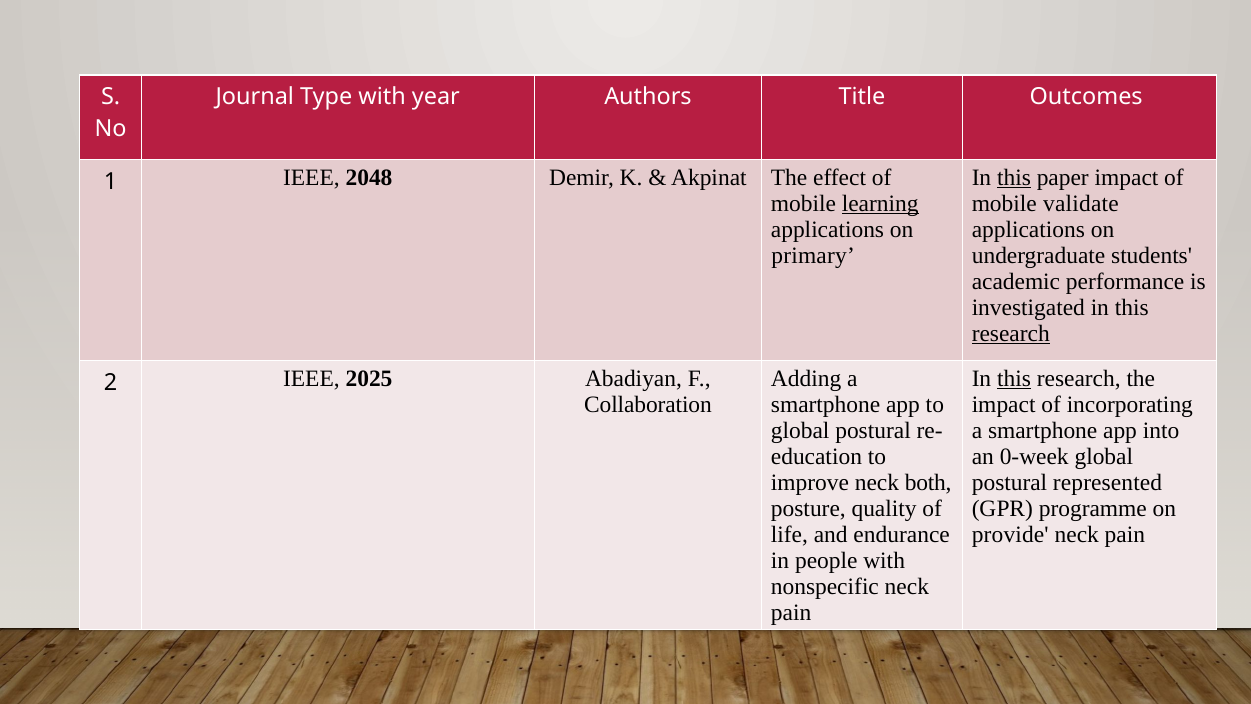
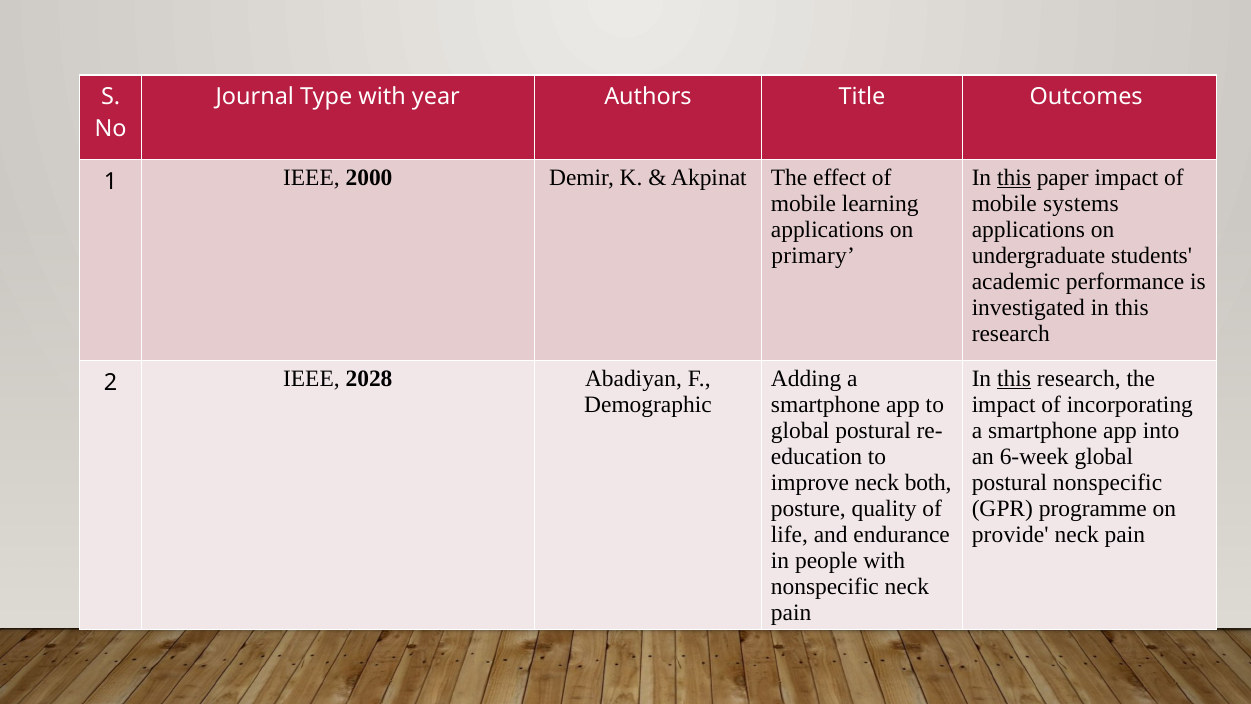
2048: 2048 -> 2000
learning underline: present -> none
validate: validate -> systems
research at (1011, 333) underline: present -> none
2025: 2025 -> 2028
Collaboration: Collaboration -> Demographic
0-week: 0-week -> 6-week
postural represented: represented -> nonspecific
